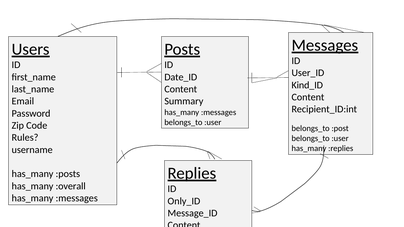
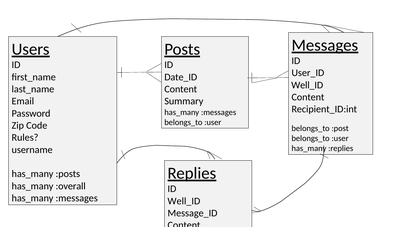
Kind_ID at (307, 85): Kind_ID -> Well_ID
Only_ID at (184, 201): Only_ID -> Well_ID
